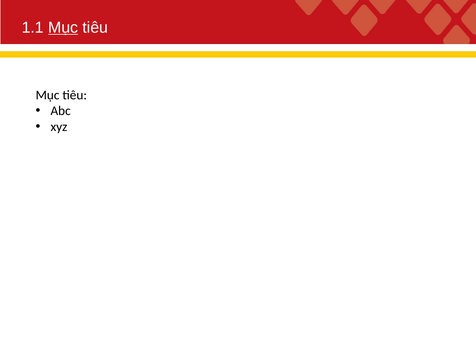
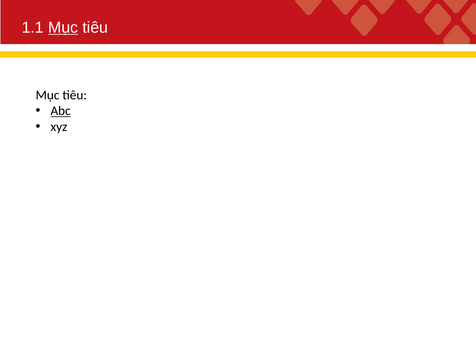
Abc underline: none -> present
